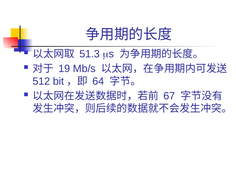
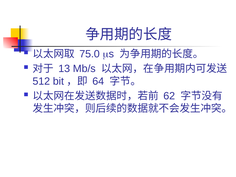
51.3: 51.3 -> 75.0
19: 19 -> 13
67: 67 -> 62
